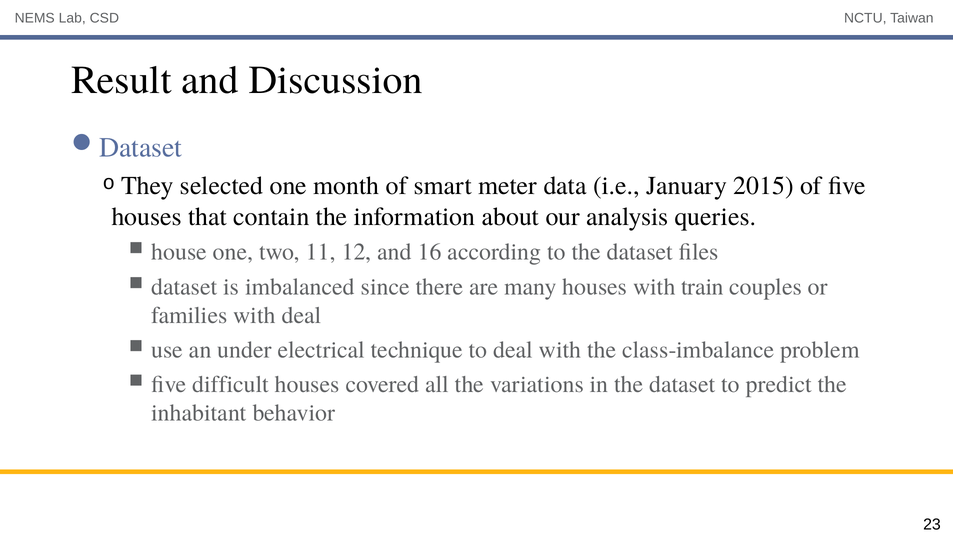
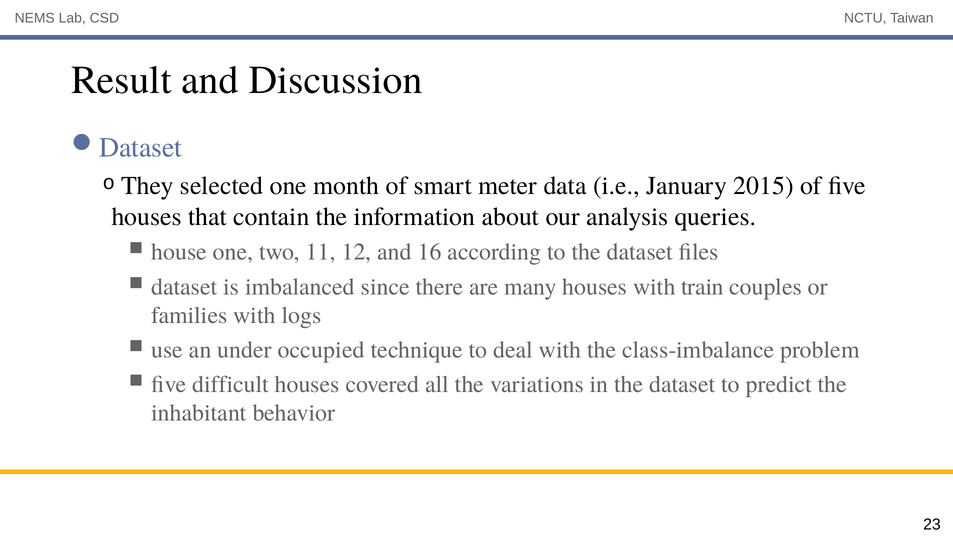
with deal: deal -> logs
electrical: electrical -> occupied
